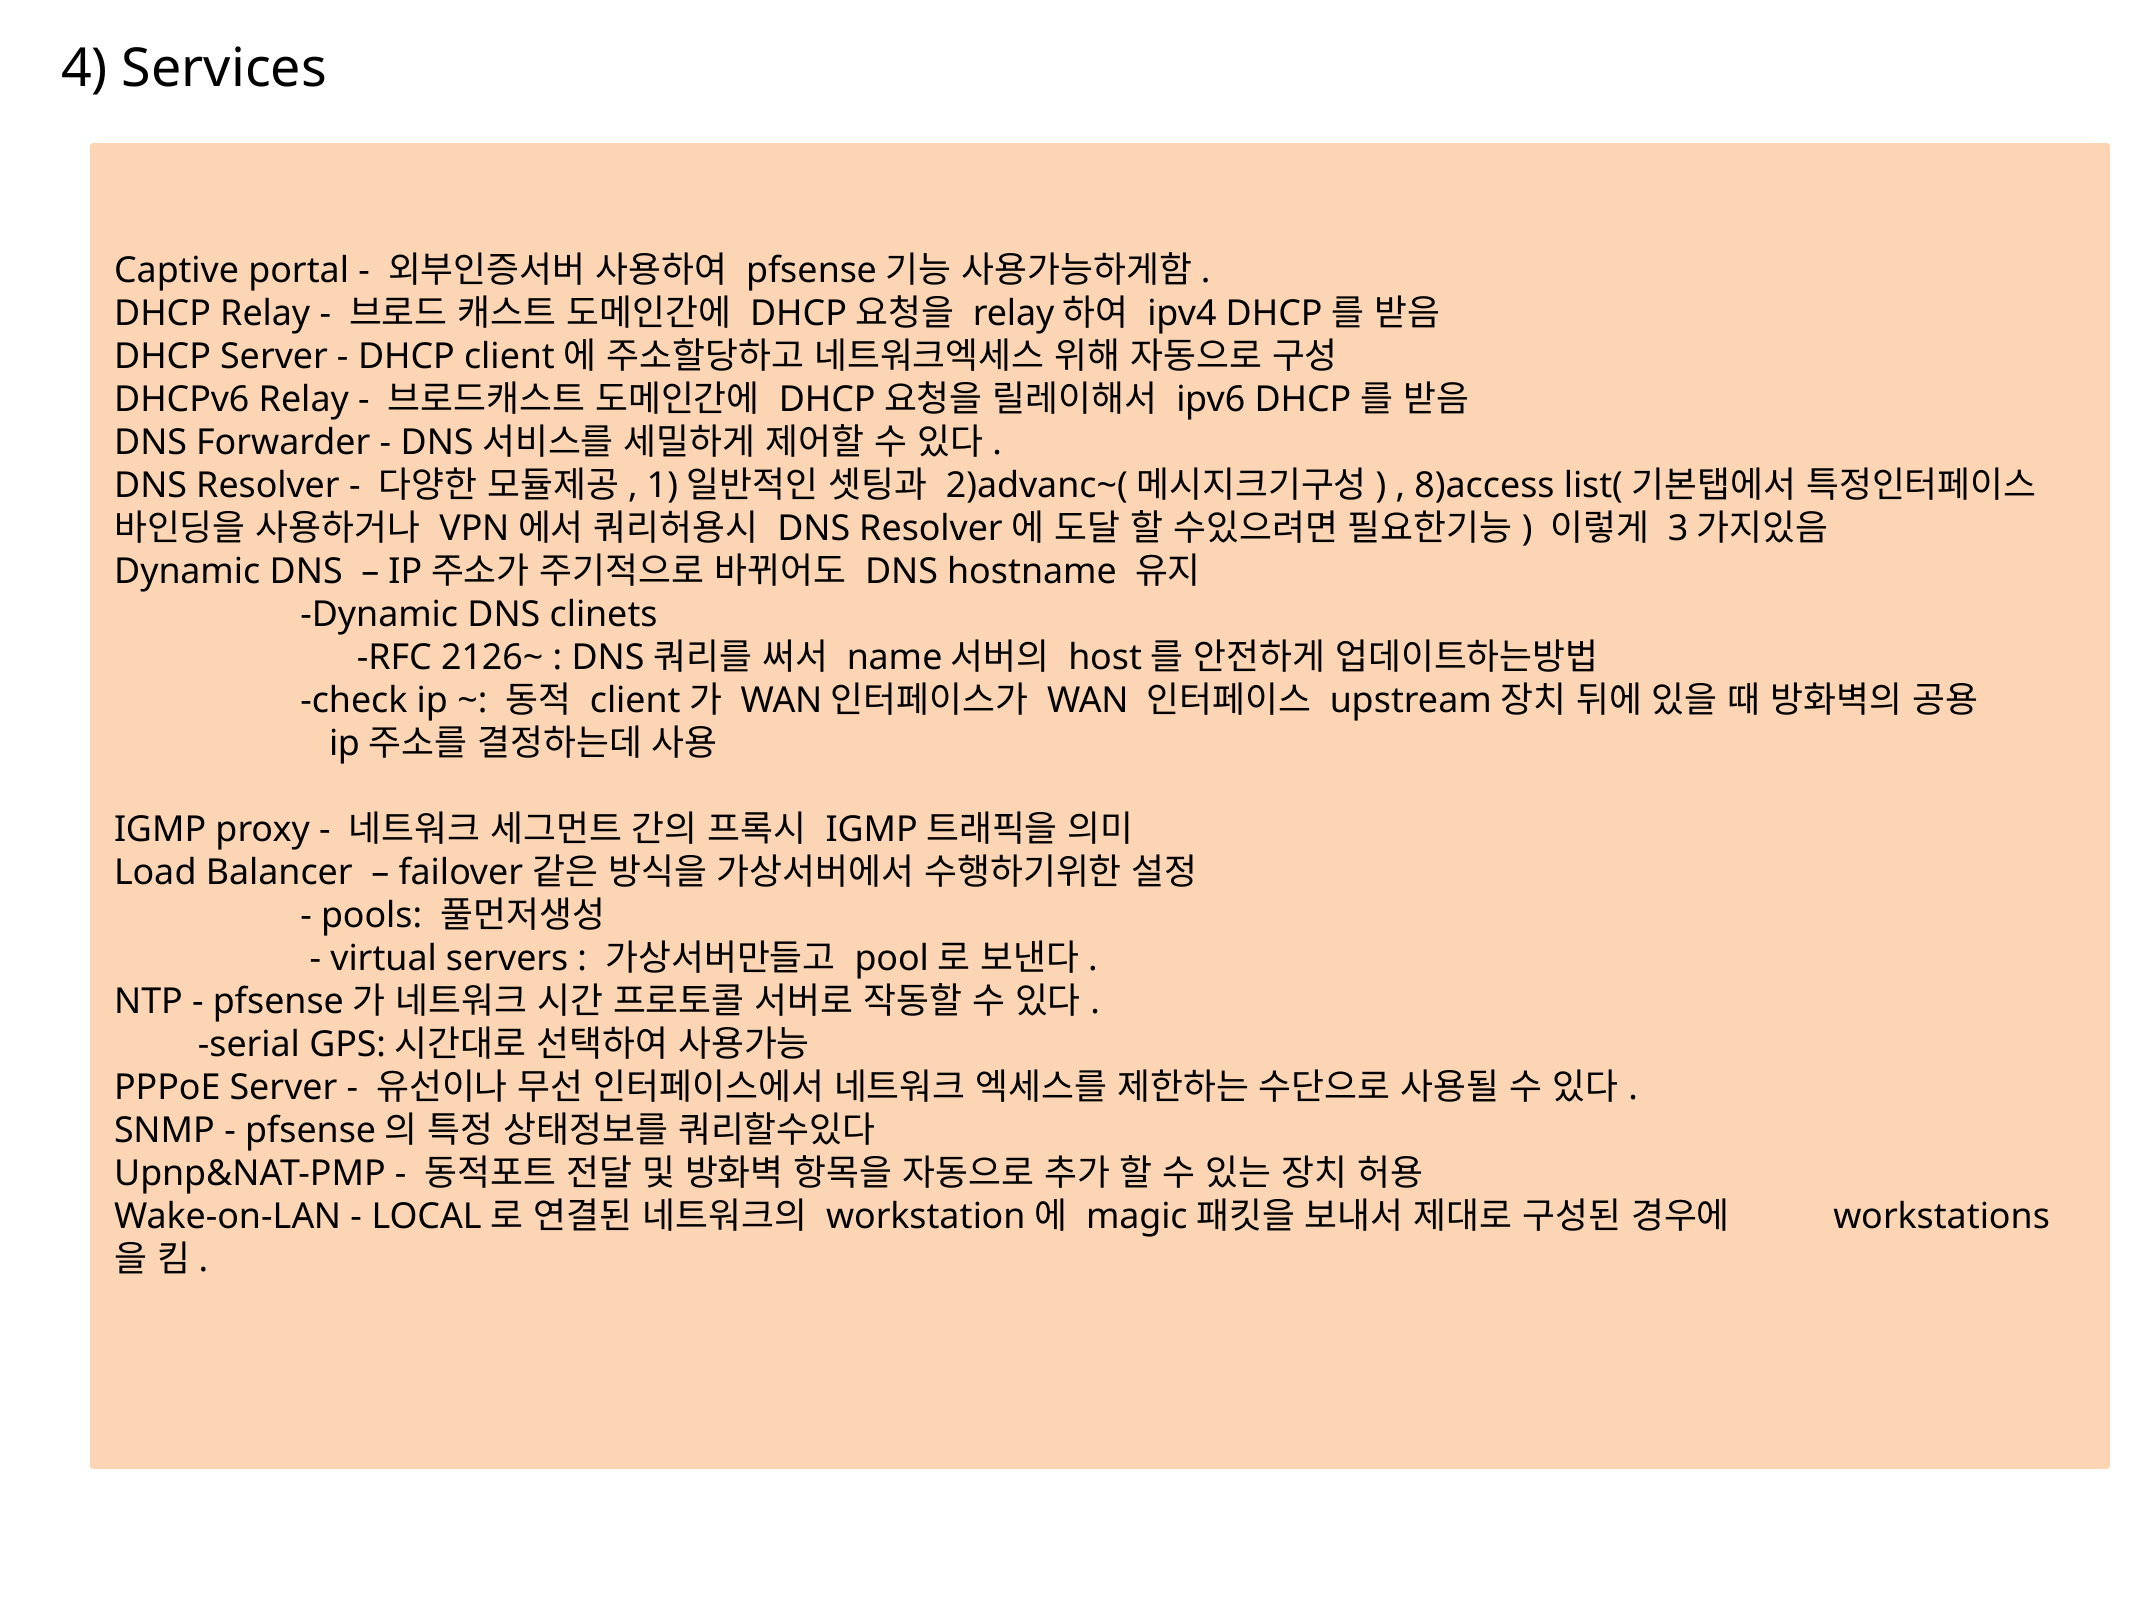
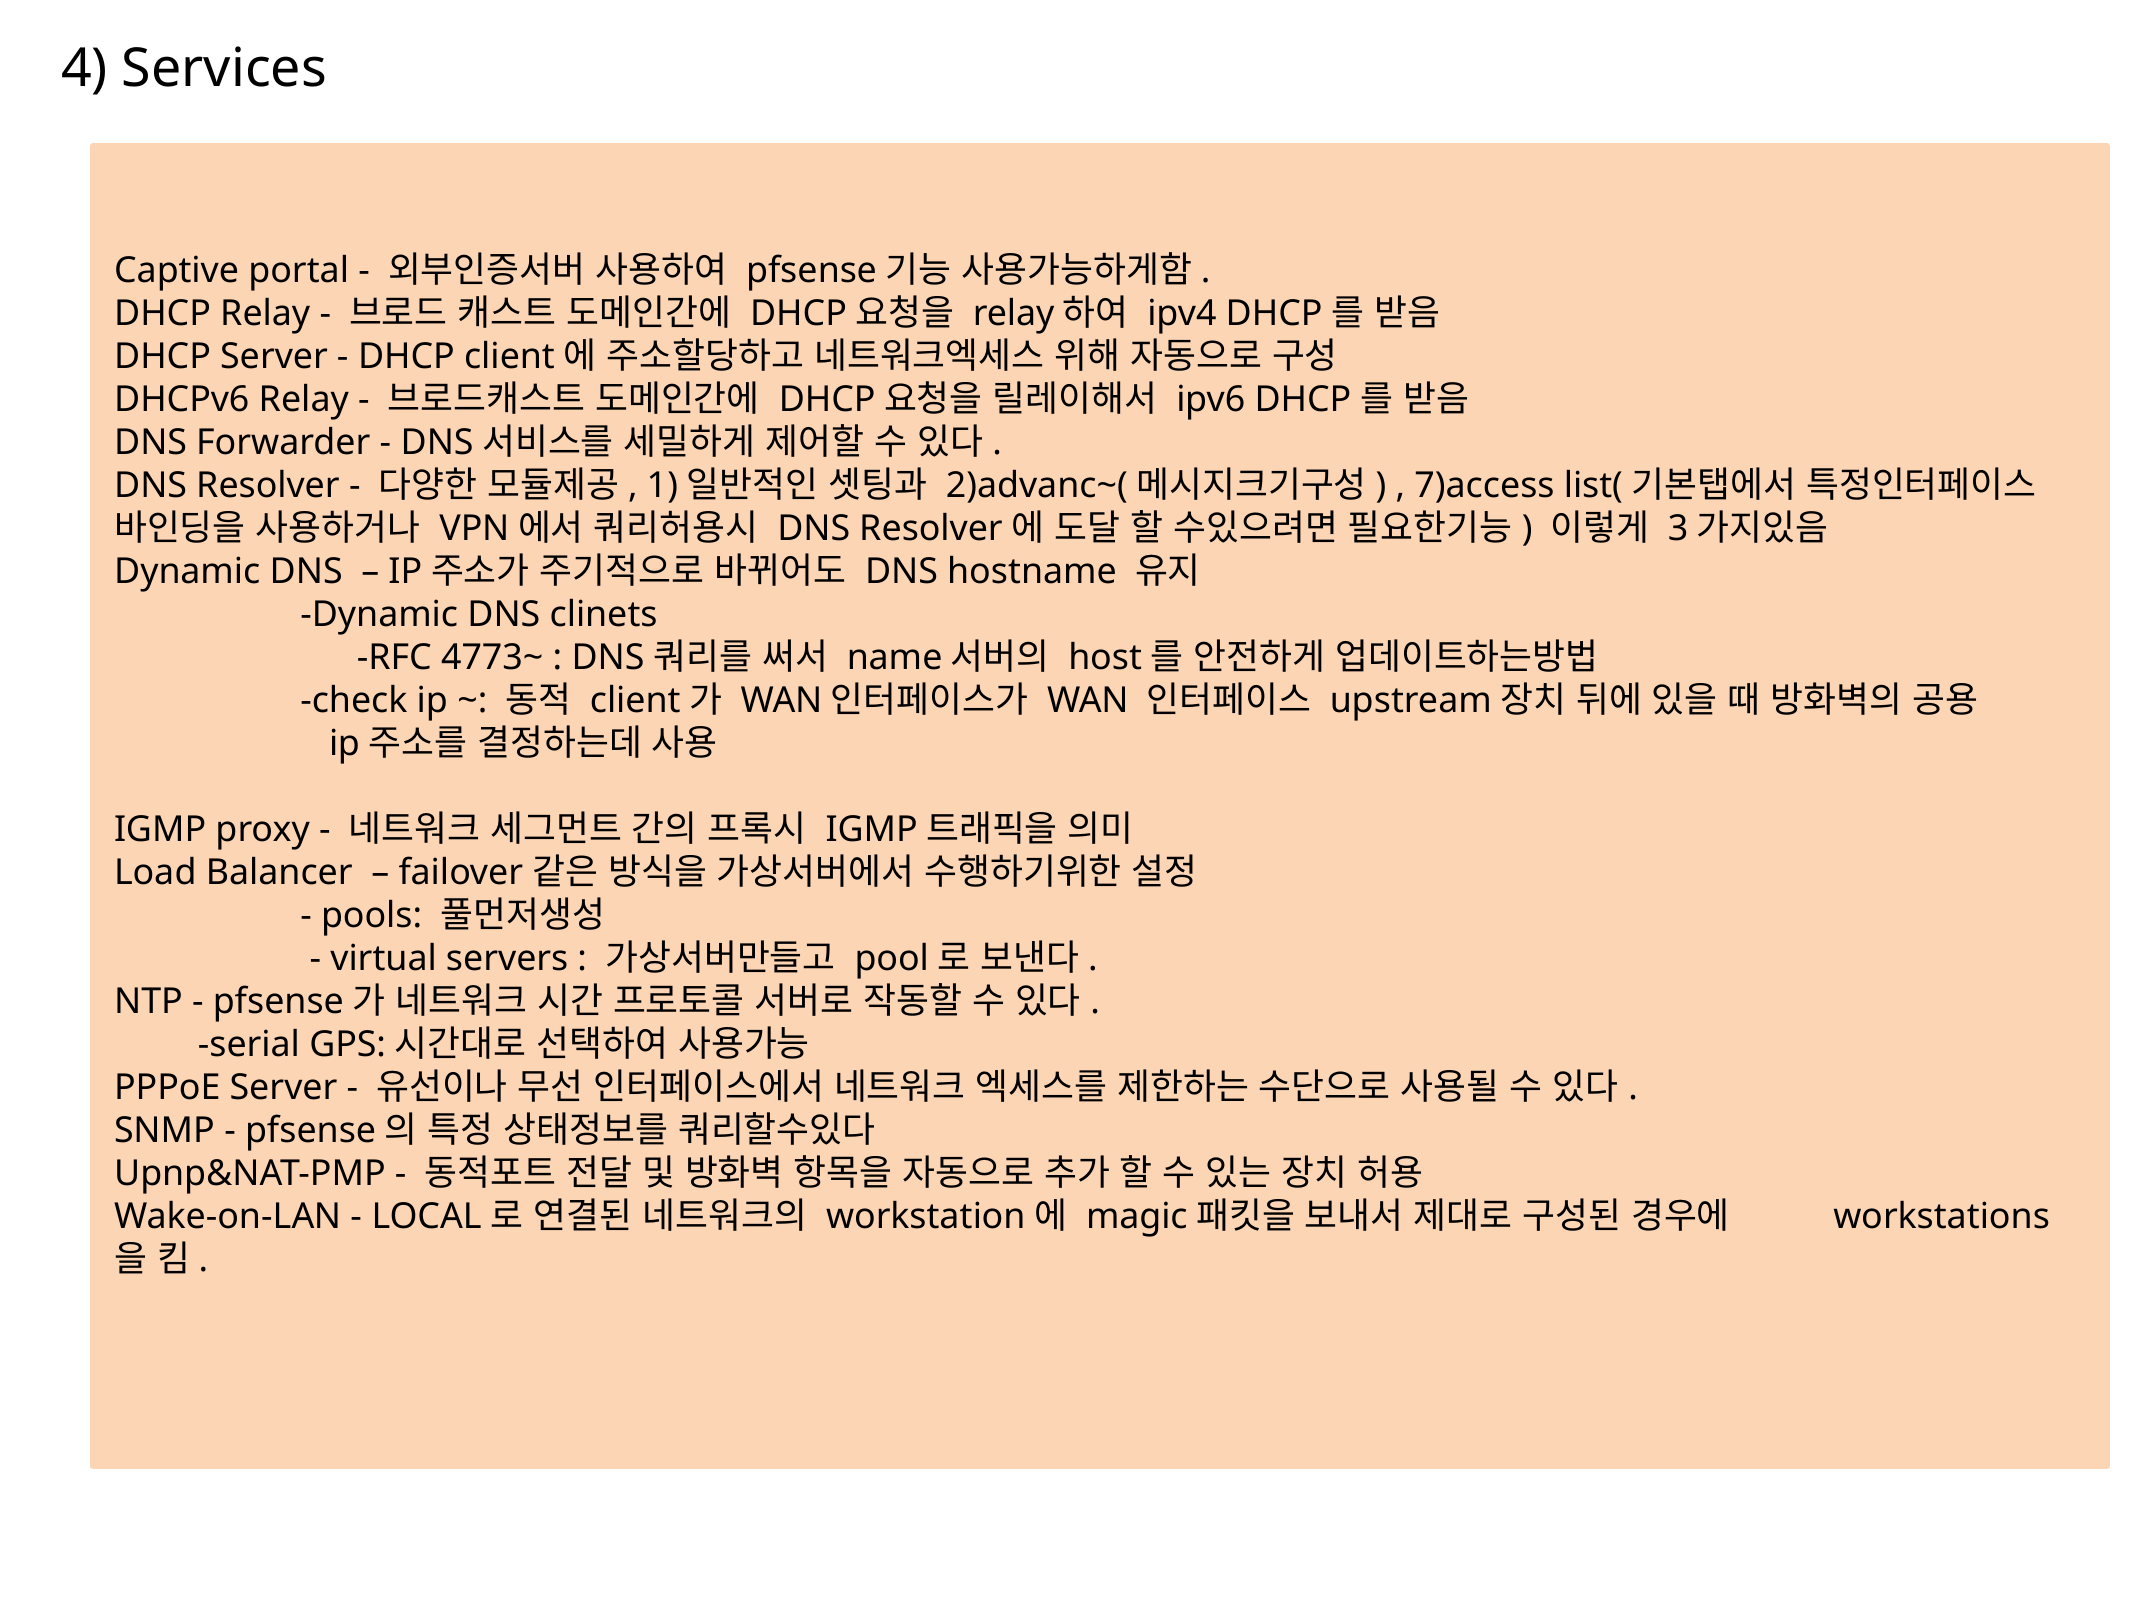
8)access: 8)access -> 7)access
2126~: 2126~ -> 4773~
